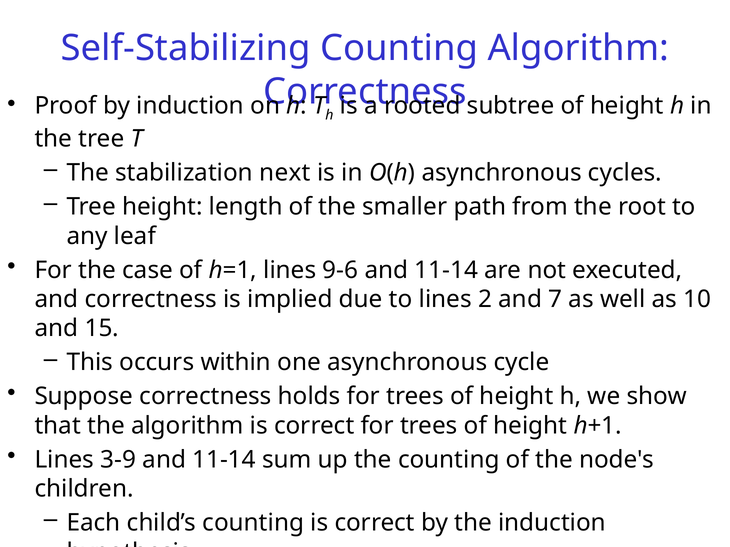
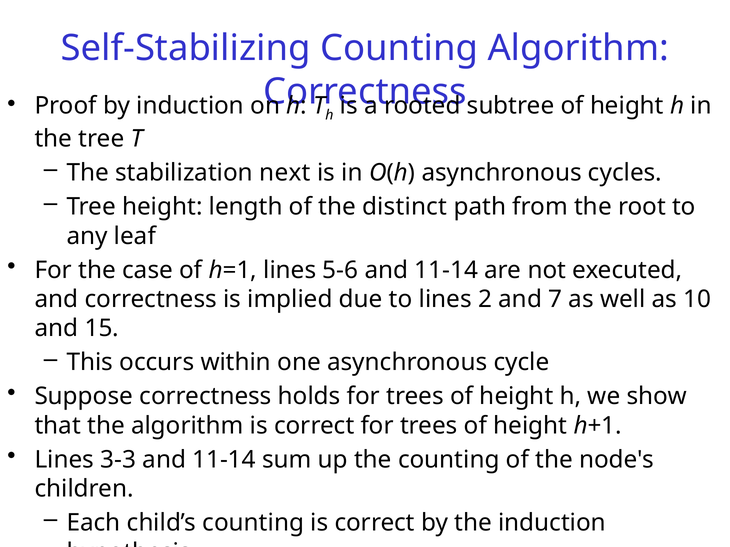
smaller: smaller -> distinct
9-6: 9-6 -> 5-6
3-9: 3-9 -> 3-3
